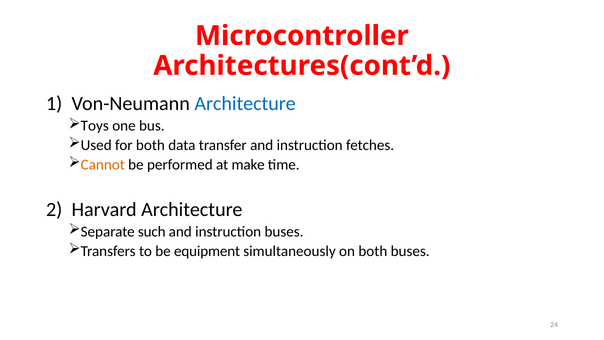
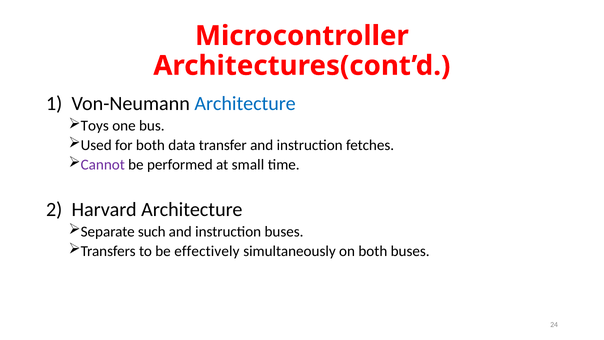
Cannot colour: orange -> purple
make: make -> small
equipment: equipment -> effectively
